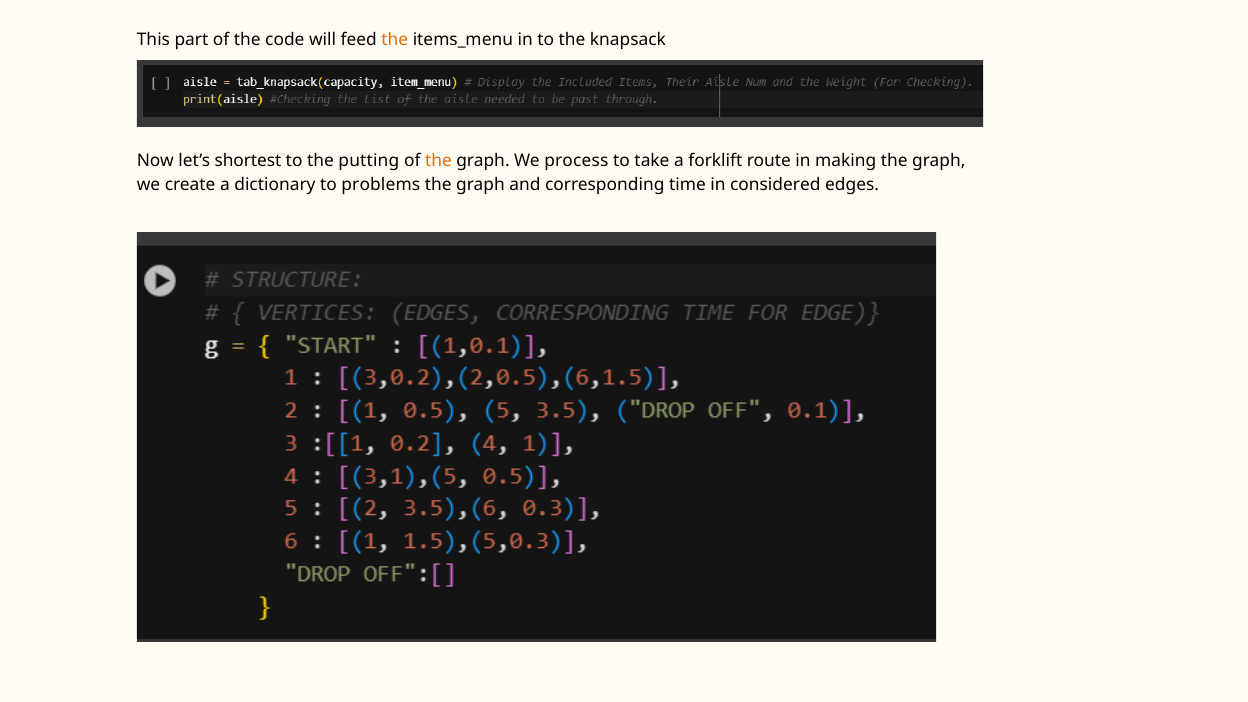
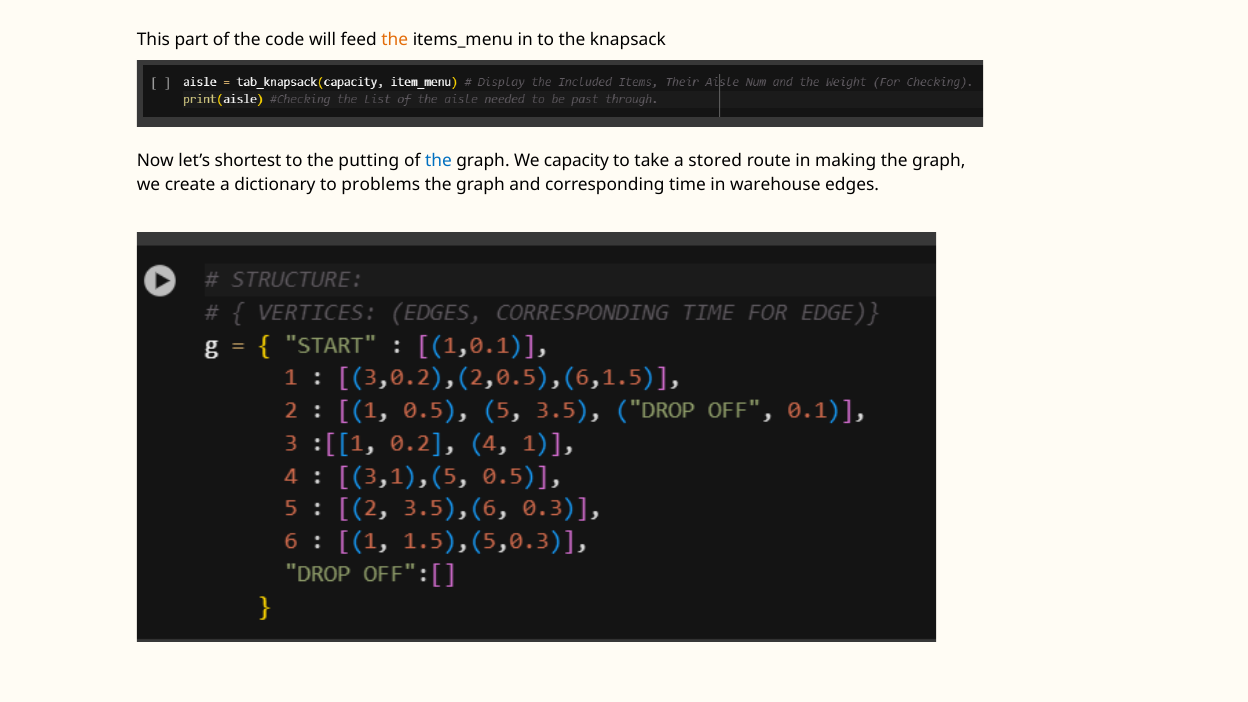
the at (438, 160) colour: orange -> blue
process: process -> capacity
forklift: forklift -> stored
considered: considered -> warehouse
